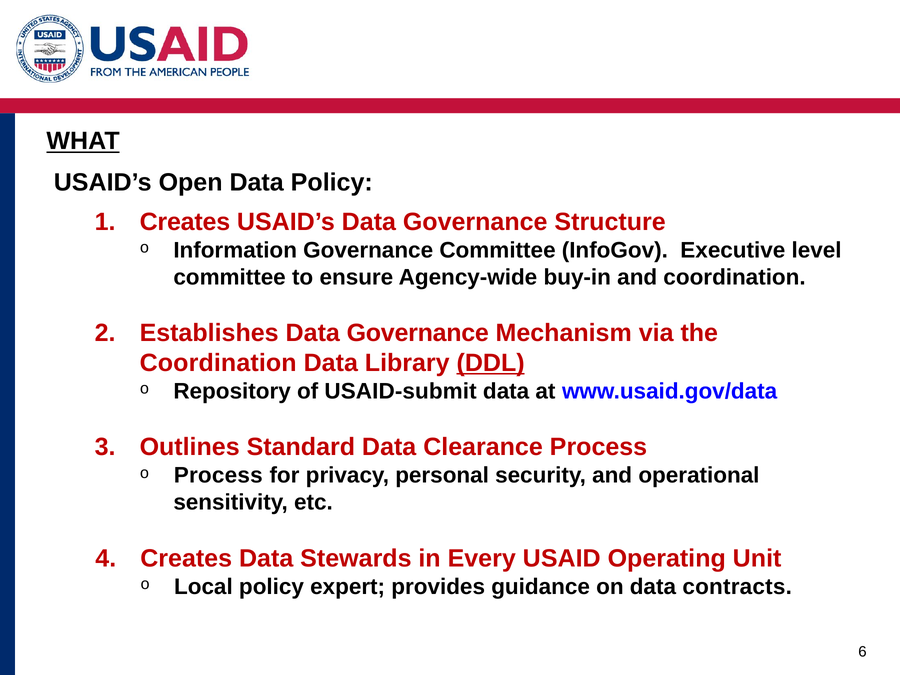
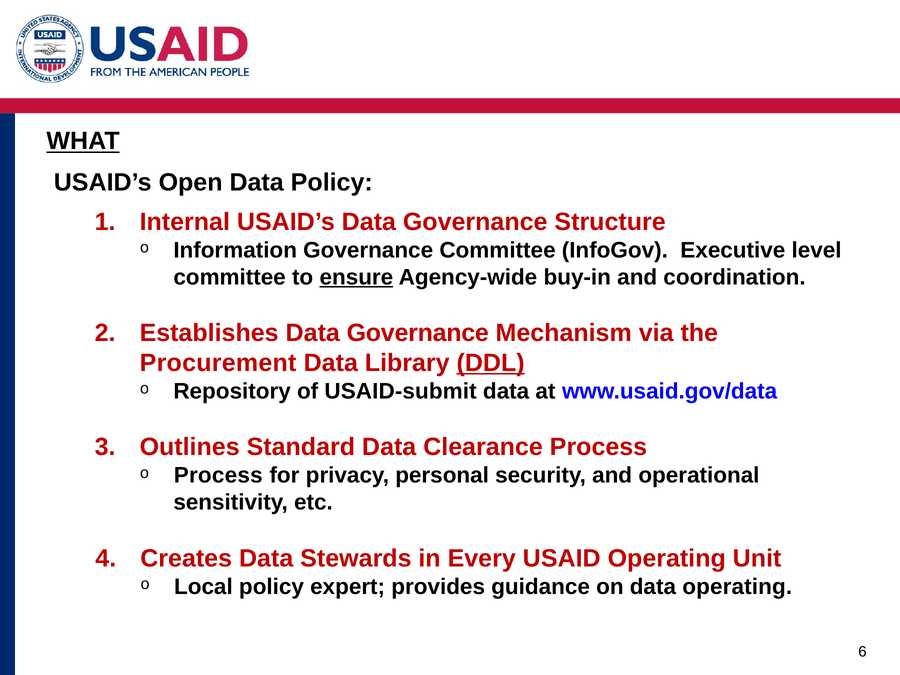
Creates at (185, 222): Creates -> Internal
ensure underline: none -> present
Coordination at (218, 363): Coordination -> Procurement
data contracts: contracts -> operating
